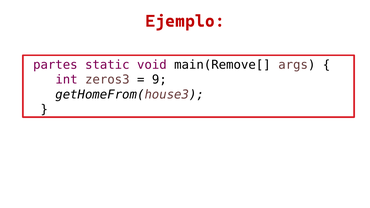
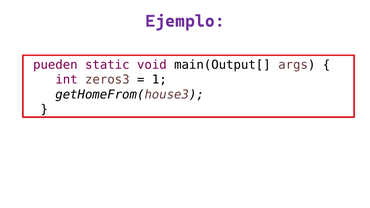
Ejemplo colour: red -> purple
partes: partes -> pueden
main(Remove[: main(Remove[ -> main(Output[
9: 9 -> 1
